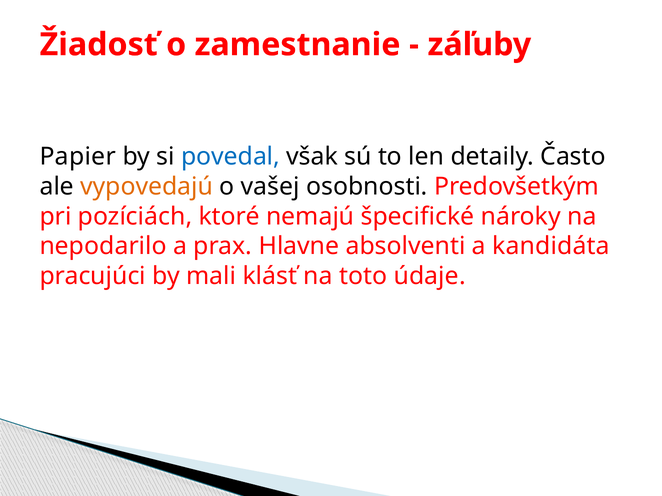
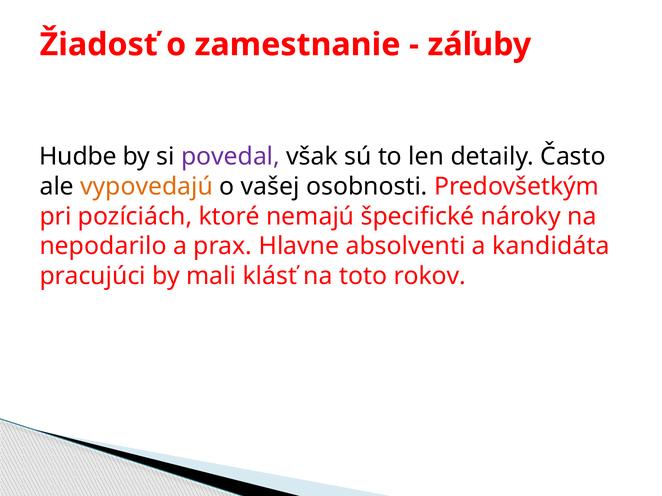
Papier: Papier -> Hudbe
povedal colour: blue -> purple
údaje: údaje -> rokov
